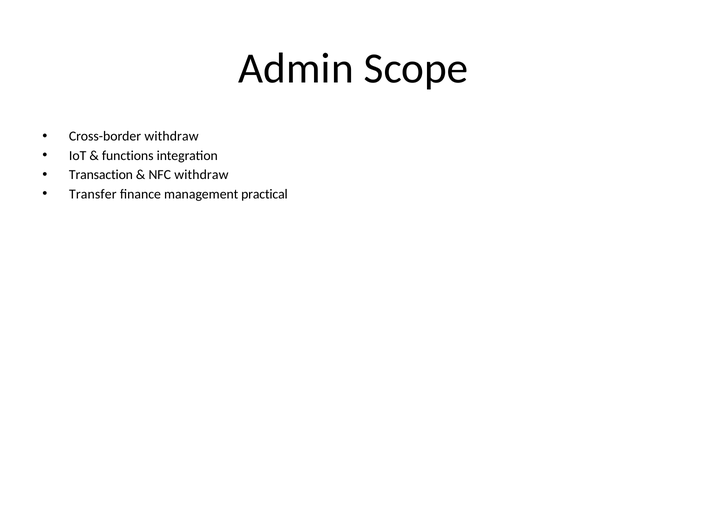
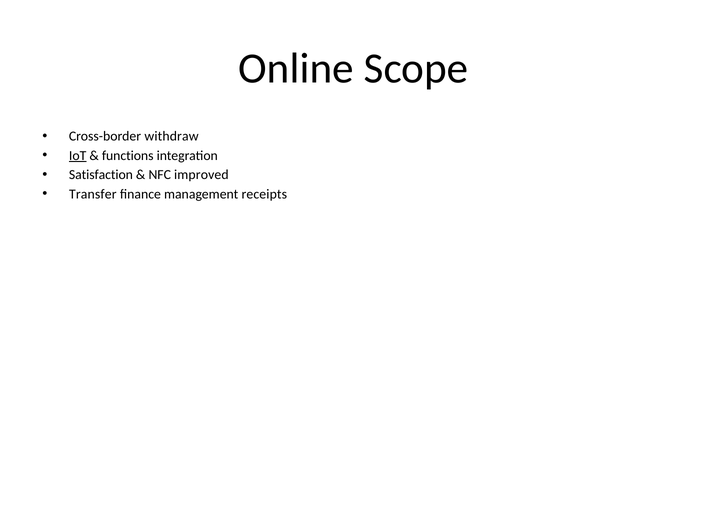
Admin: Admin -> Online
IoT underline: none -> present
Transaction: Transaction -> Satisfaction
NFC withdraw: withdraw -> improved
practical: practical -> receipts
